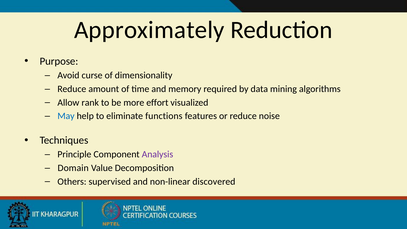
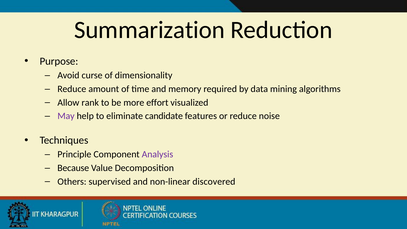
Approximately: Approximately -> Summarization
May colour: blue -> purple
functions: functions -> candidate
Domain: Domain -> Because
